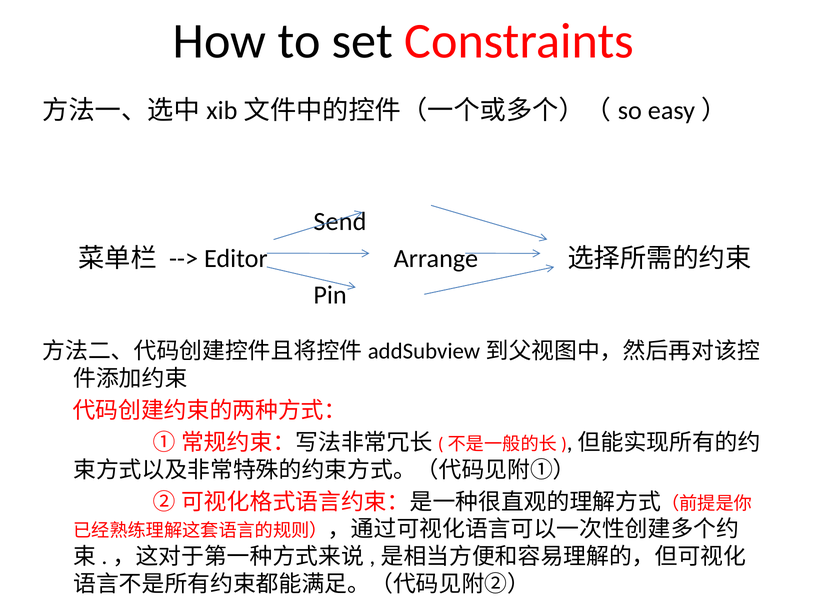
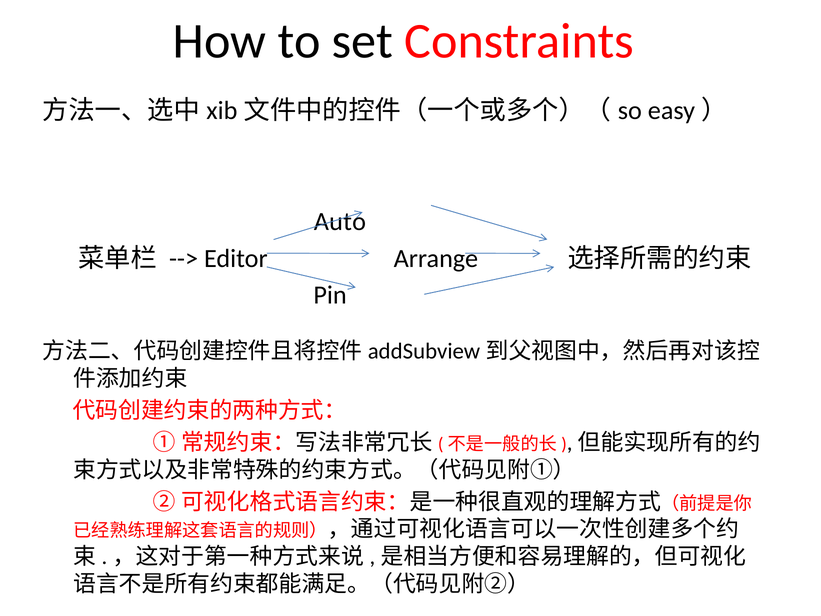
Send: Send -> Auto
